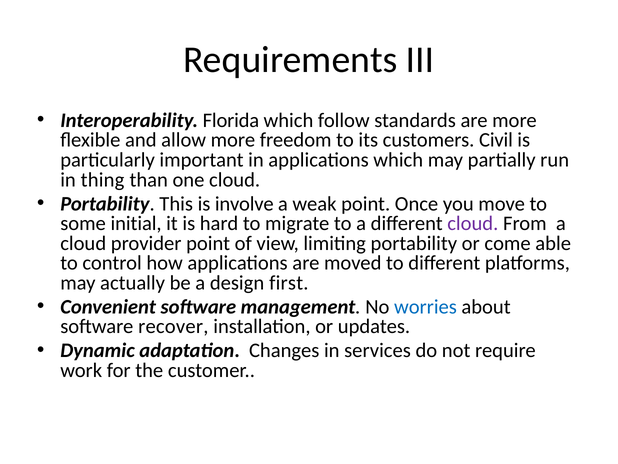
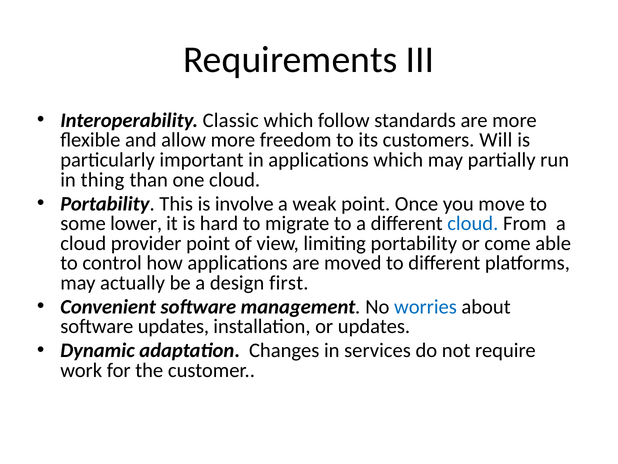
Florida: Florida -> Classic
Civil: Civil -> Will
initial: initial -> lower
cloud at (473, 223) colour: purple -> blue
software recover: recover -> updates
